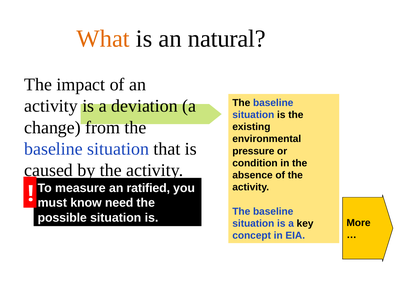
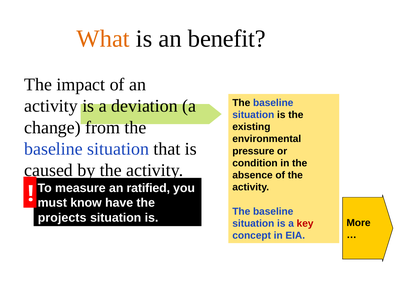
natural: natural -> benefit
need: need -> have
possible: possible -> projects
key colour: black -> red
